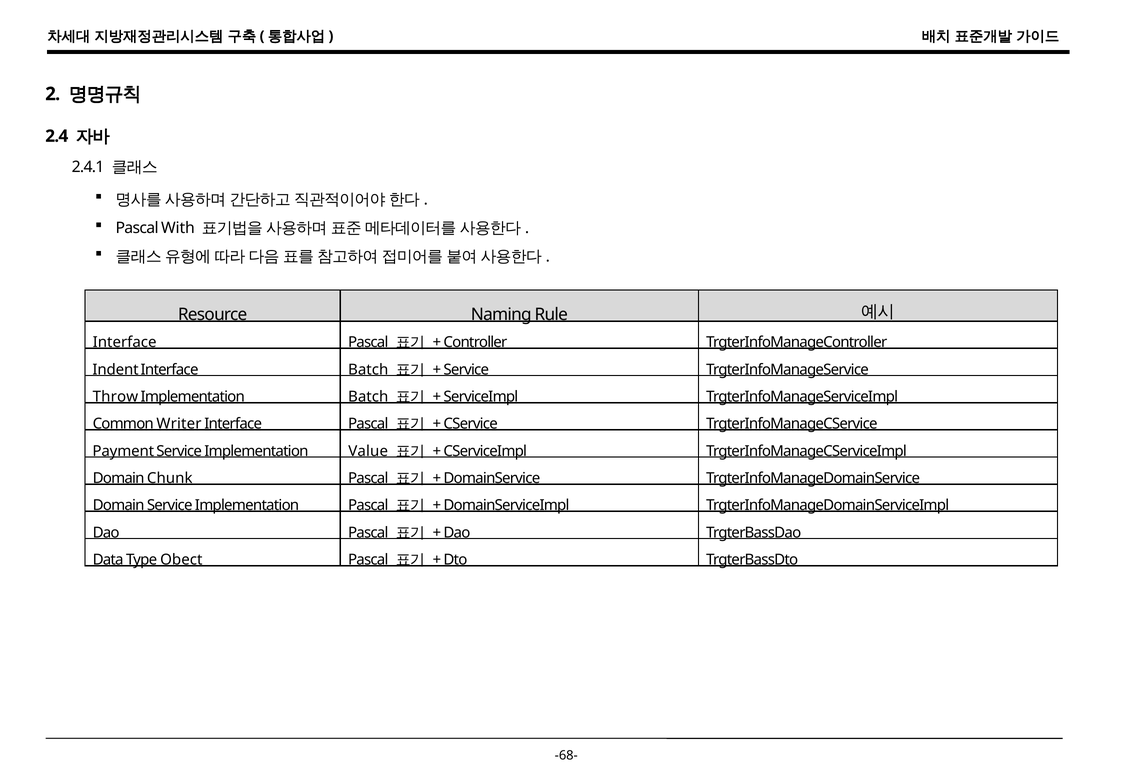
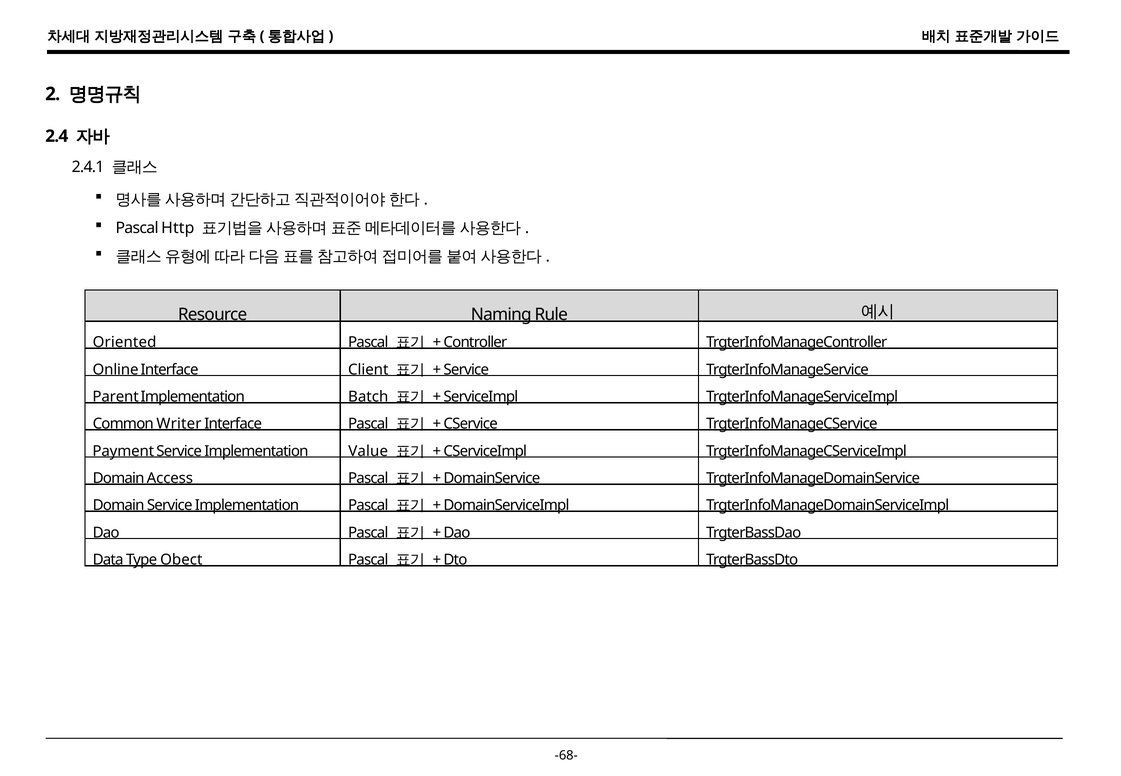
With: With -> Http
Interface at (125, 342): Interface -> Oriented
Indent: Indent -> Online
Interface Batch: Batch -> Client
Throw: Throw -> Parent
Chunk: Chunk -> Access
